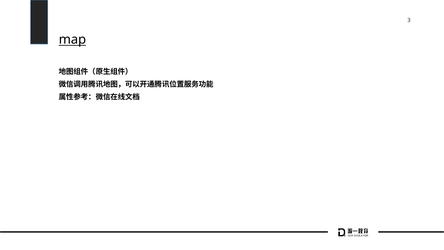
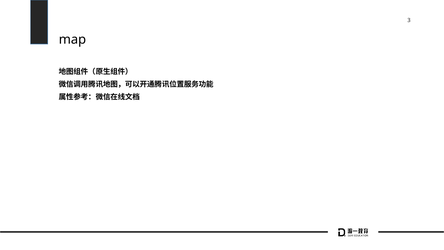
map underline: present -> none
